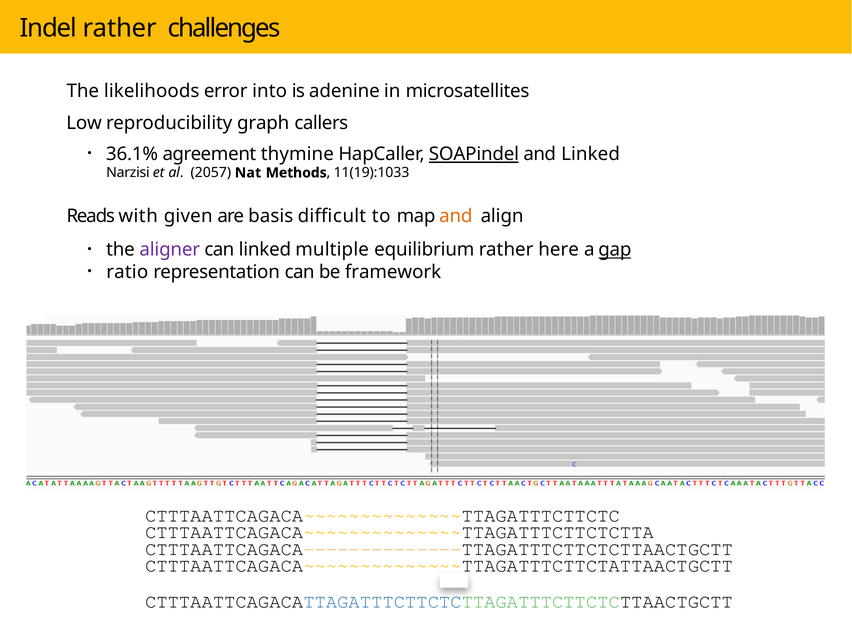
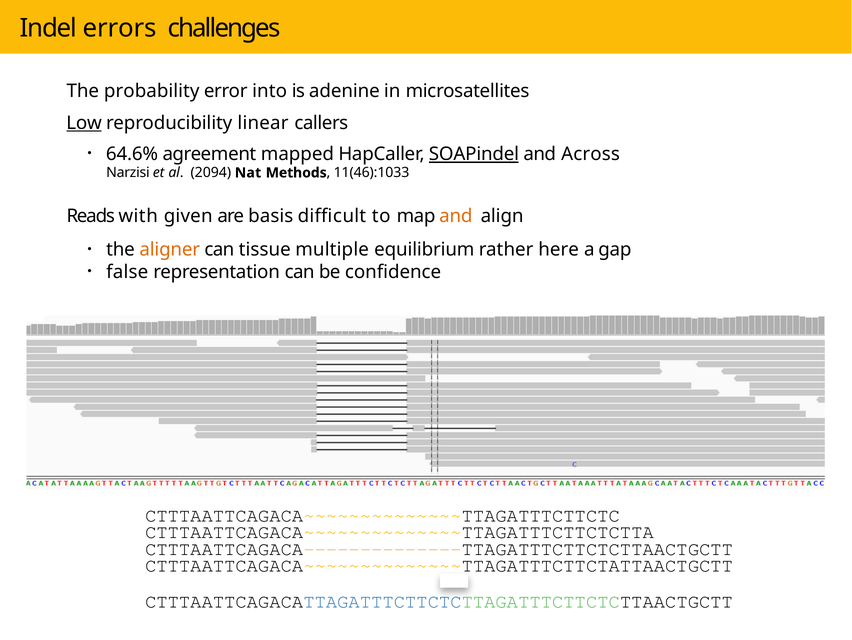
Indel rather: rather -> errors
likelihoods: likelihoods -> probability
Low underline: none -> present
graph: graph -> linear
36.1%: 36.1% -> 64.6%
thymine: thymine -> mapped
and Linked: Linked -> Across
2057: 2057 -> 2094
11(19):1033: 11(19):1033 -> 11(46):1033
aligner colour: purple -> orange
can linked: linked -> tissue
gap underline: present -> none
ratio: ratio -> false
framework: framework -> confidence
